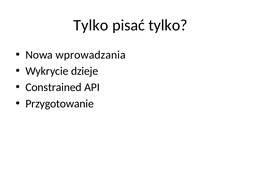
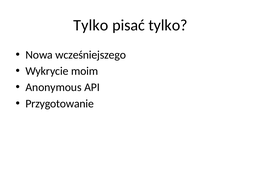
wprowadzania: wprowadzania -> wcześniejszego
dzieje: dzieje -> moim
Constrained: Constrained -> Anonymous
